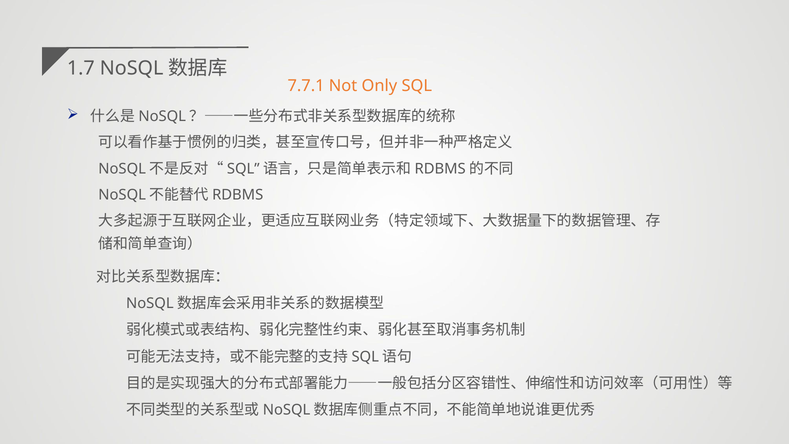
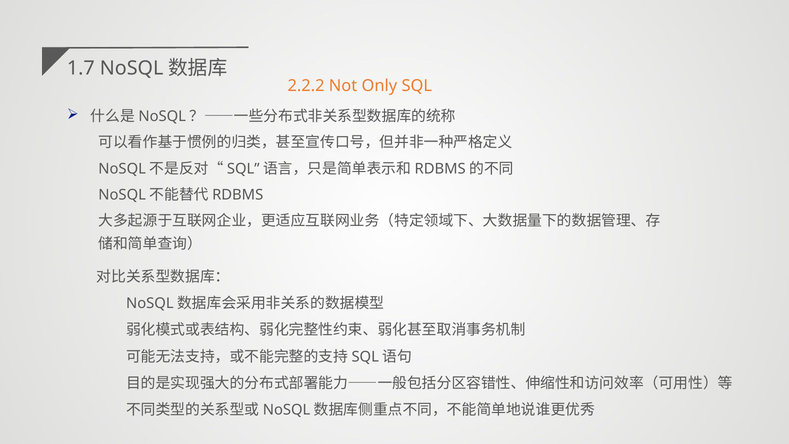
7.7.1: 7.7.1 -> 2.2.2
